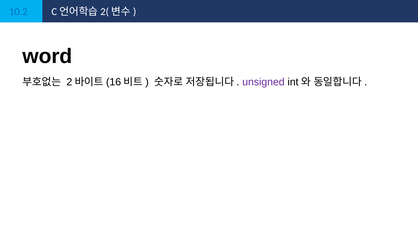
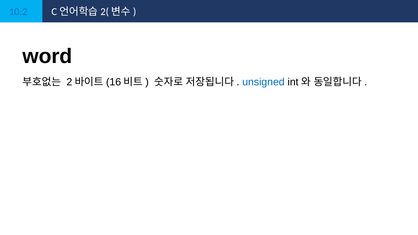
unsigned colour: purple -> blue
